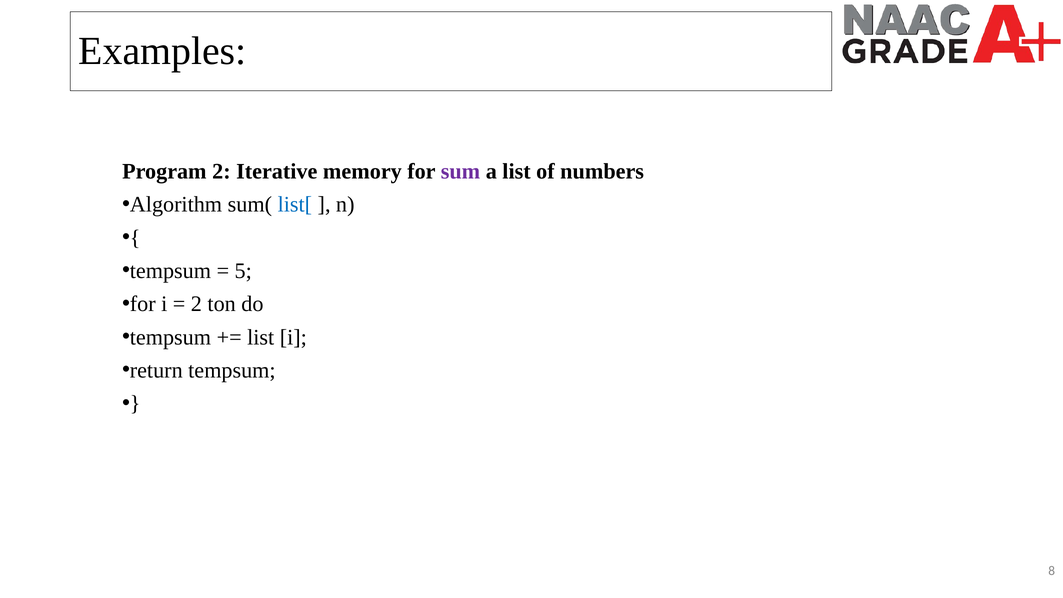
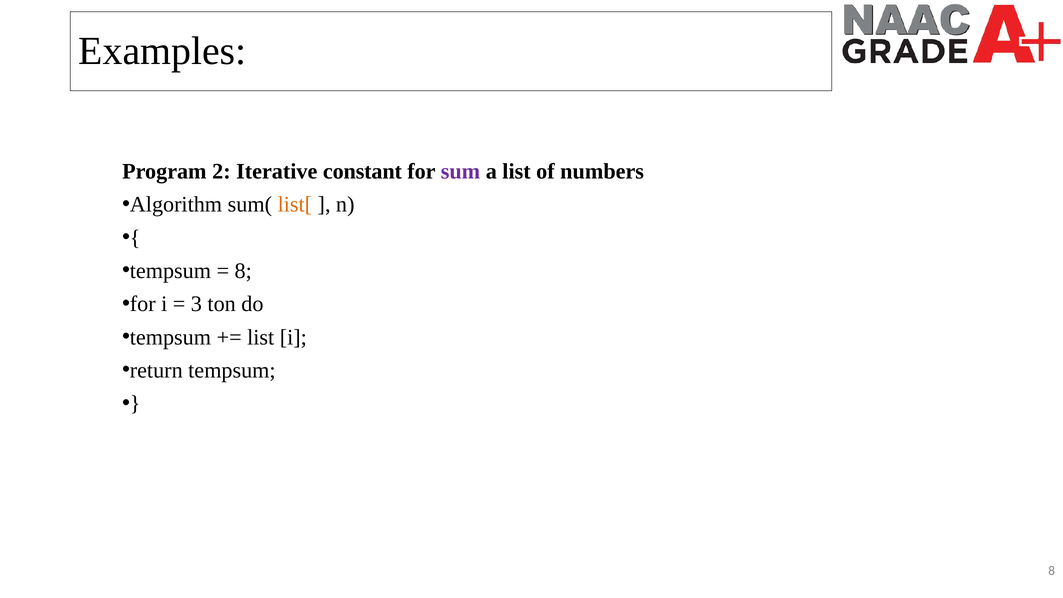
memory: memory -> constant
list[ colour: blue -> orange
5 at (243, 271): 5 -> 8
2 at (196, 304): 2 -> 3
